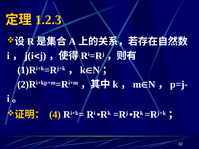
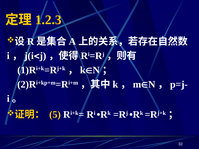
4: 4 -> 5
